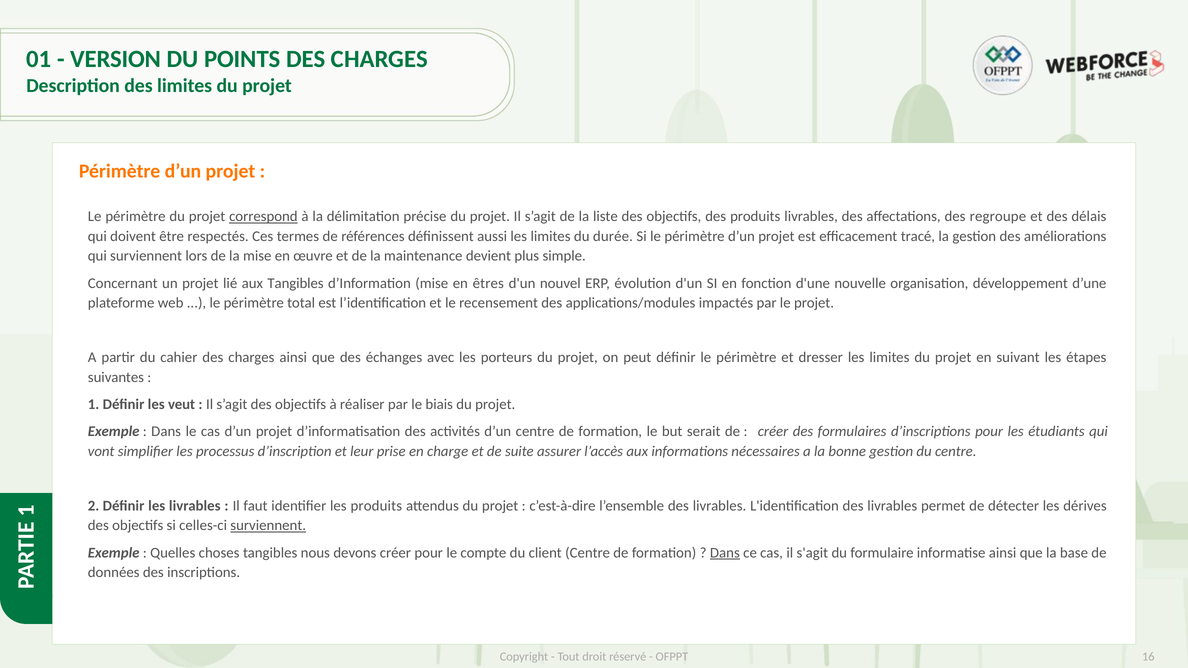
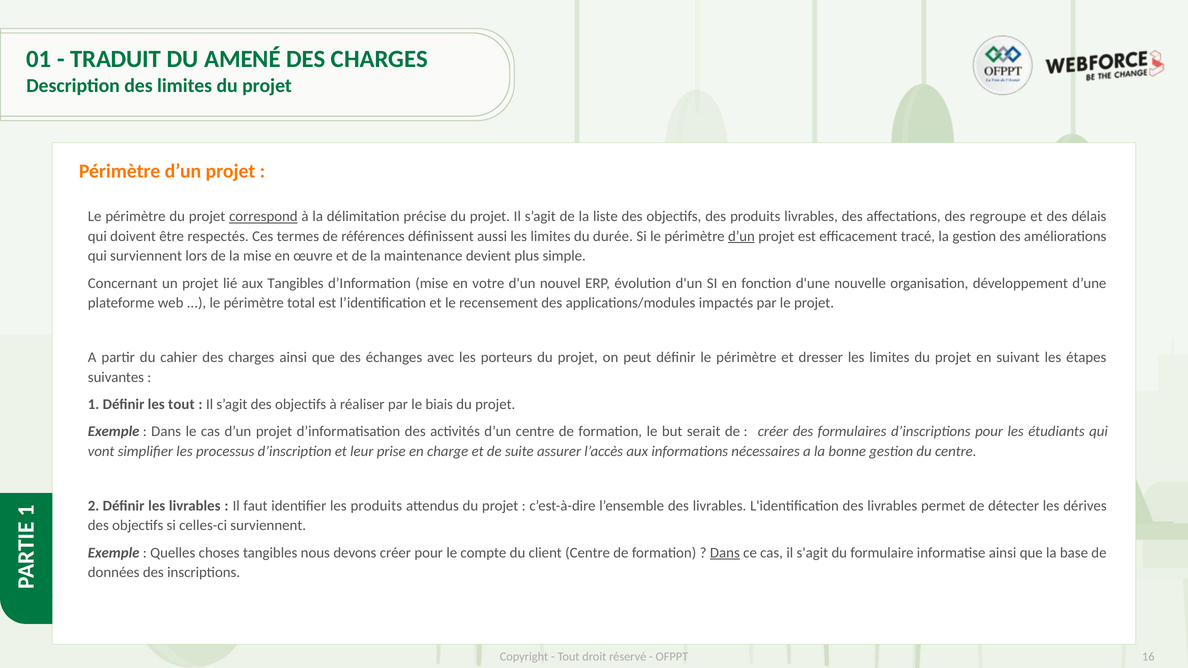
VERSION: VERSION -> TRADUIT
POINTS: POINTS -> AMENÉ
d’un at (741, 236) underline: none -> present
êtres: êtres -> votre
les veut: veut -> tout
surviennent at (268, 526) underline: present -> none
